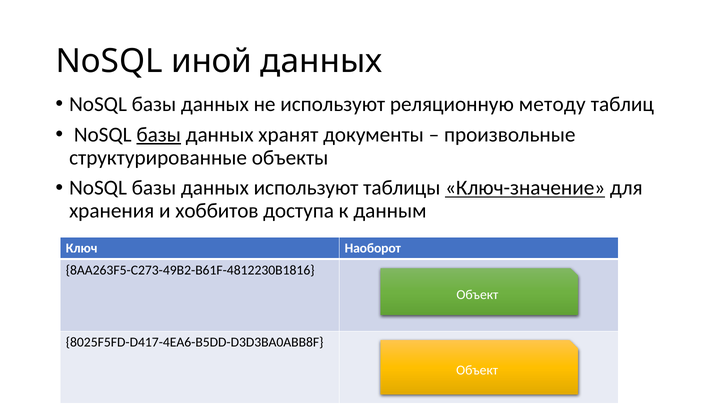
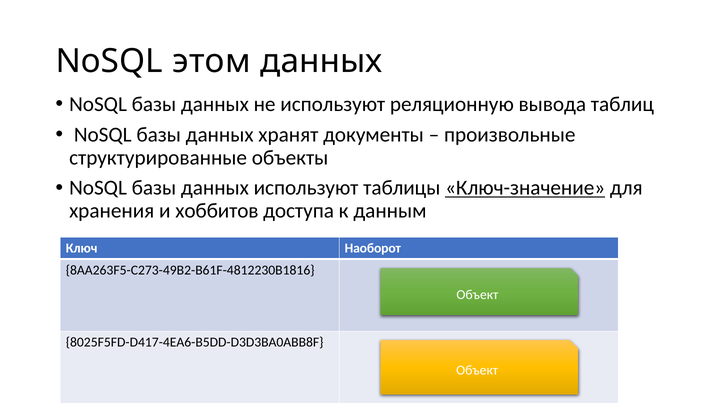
иной: иной -> этом
методу: методу -> вывода
базы at (159, 135) underline: present -> none
